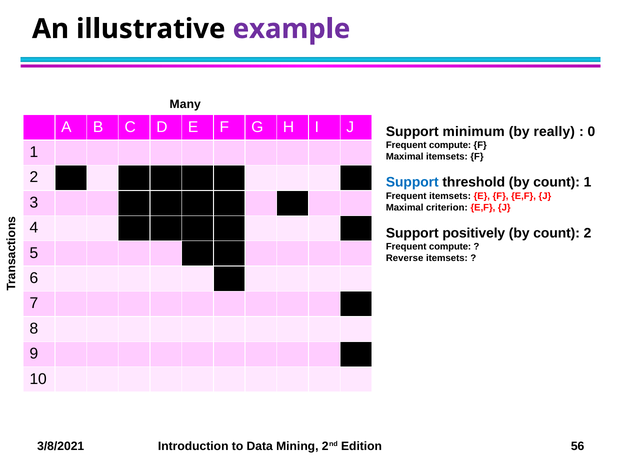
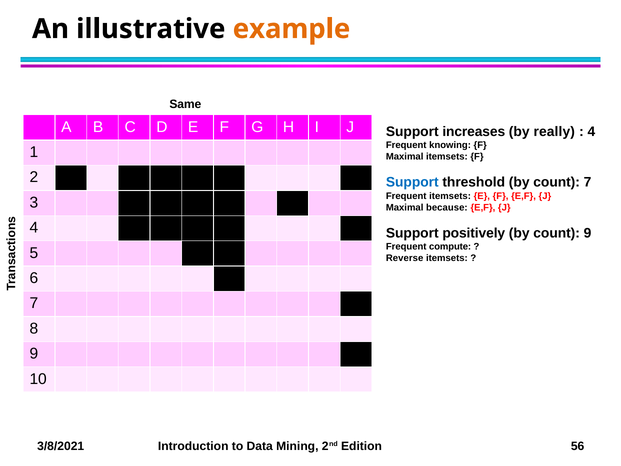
example colour: purple -> orange
Many: Many -> Same
minimum: minimum -> increases
0 at (591, 132): 0 -> 4
compute at (450, 145): compute -> knowing
count 1: 1 -> 7
criterion: criterion -> because
count 2: 2 -> 9
